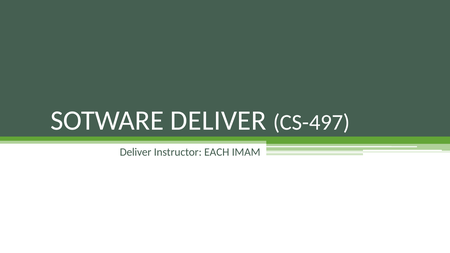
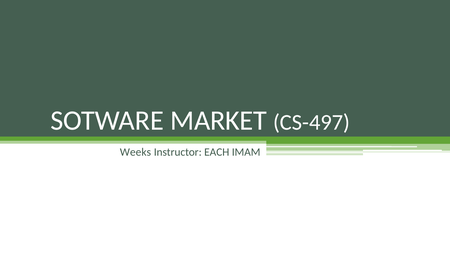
SOTWARE DELIVER: DELIVER -> MARKET
Deliver at (136, 152): Deliver -> Weeks
